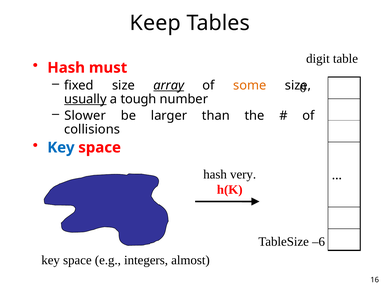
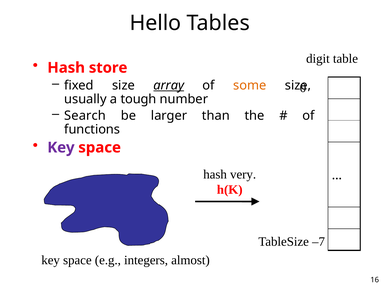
Keep: Keep -> Hello
must: must -> store
usually underline: present -> none
Slower: Slower -> Search
collisions: collisions -> functions
Key at (61, 148) colour: blue -> purple
–6: –6 -> –7
